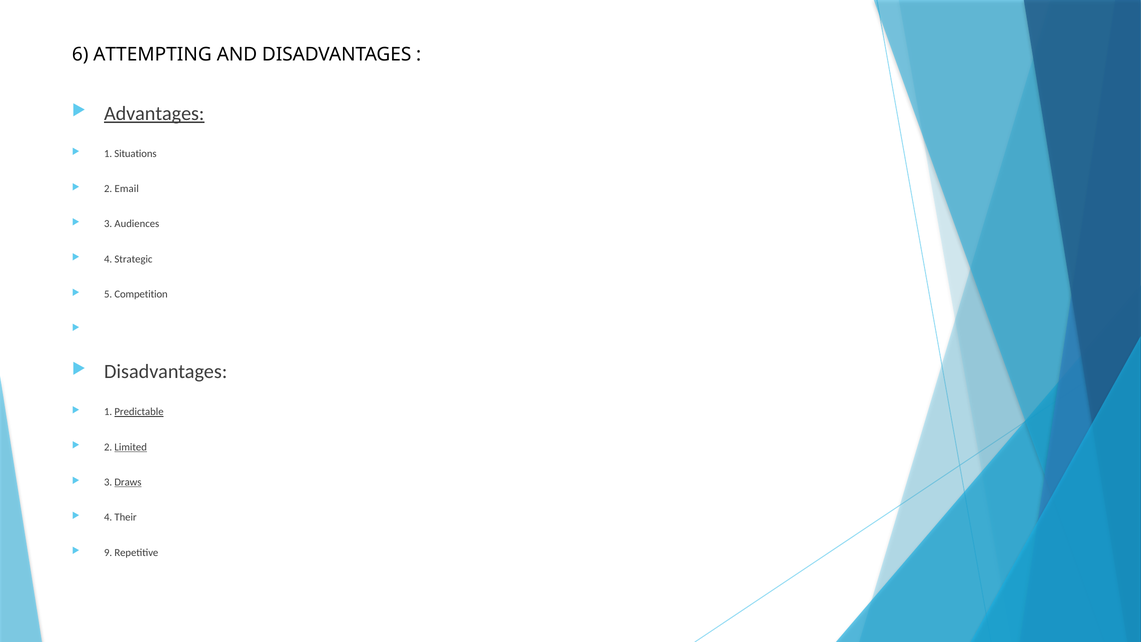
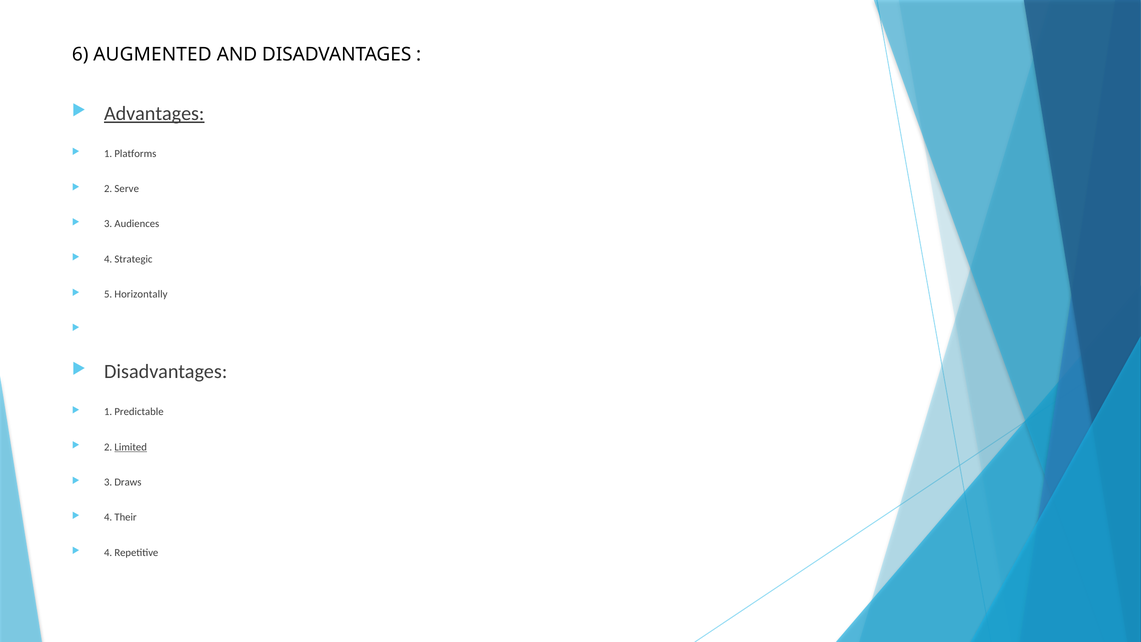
ATTEMPTING: ATTEMPTING -> AUGMENTED
Situations: Situations -> Platforms
Email: Email -> Serve
Competition: Competition -> Horizontally
Predictable underline: present -> none
Draws underline: present -> none
9 at (108, 552): 9 -> 4
